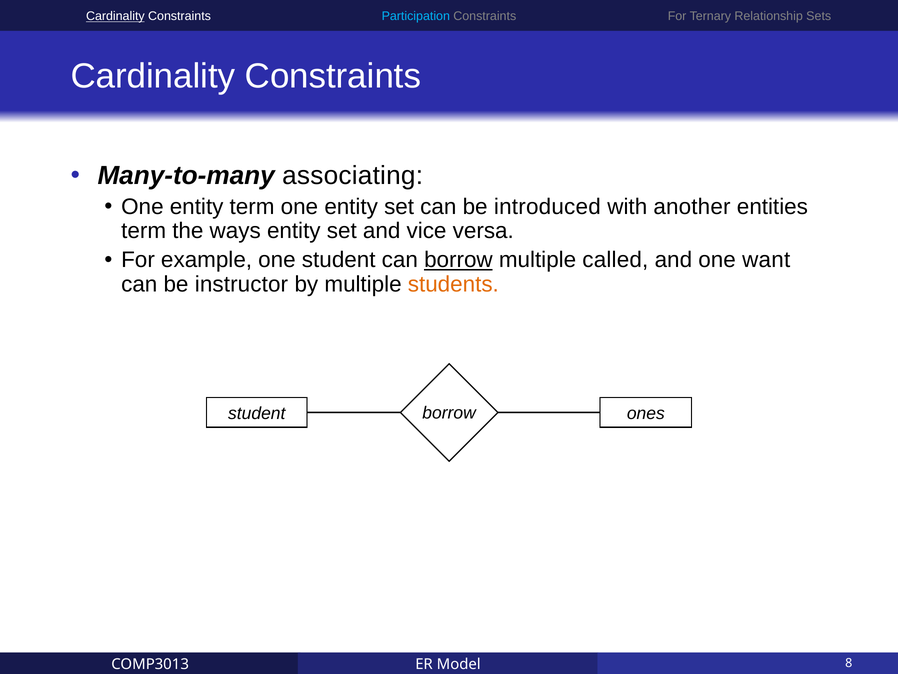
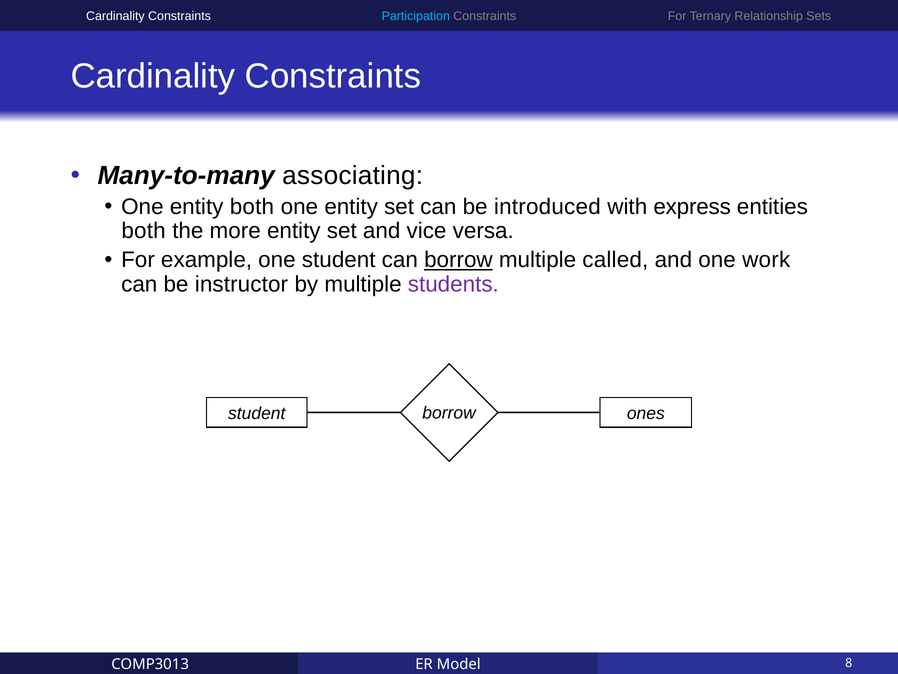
Cardinality at (115, 16) underline: present -> none
entity term: term -> both
another: another -> express
term at (144, 231): term -> both
ways: ways -> more
want: want -> work
students colour: orange -> purple
